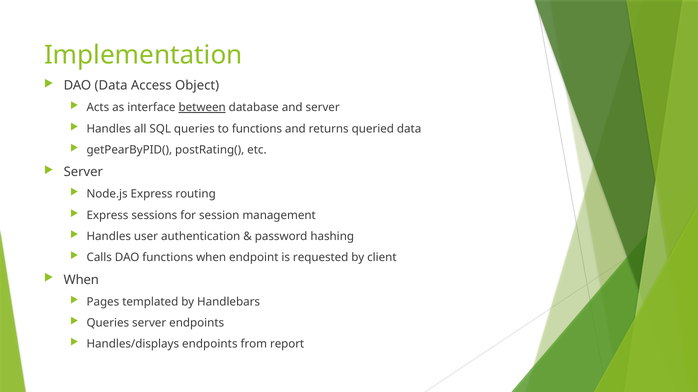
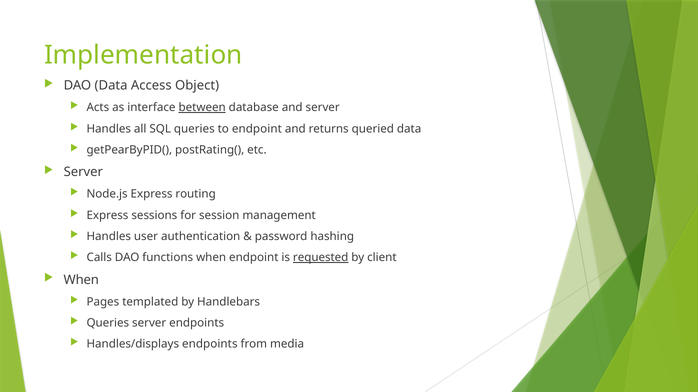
to functions: functions -> endpoint
requested underline: none -> present
report: report -> media
